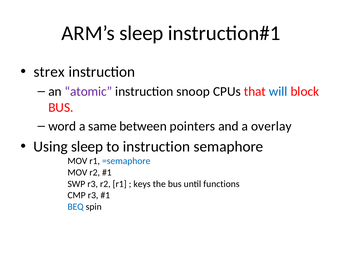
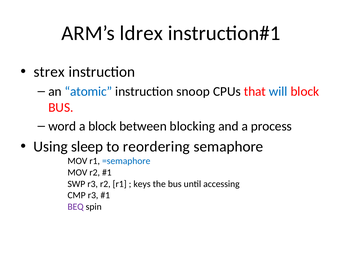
ARM’s sleep: sleep -> ldrex
atomic colour: purple -> blue
a same: same -> block
pointers: pointers -> blocking
overlay: overlay -> process
to instruction: instruction -> reordering
functions: functions -> accessing
BEQ colour: blue -> purple
